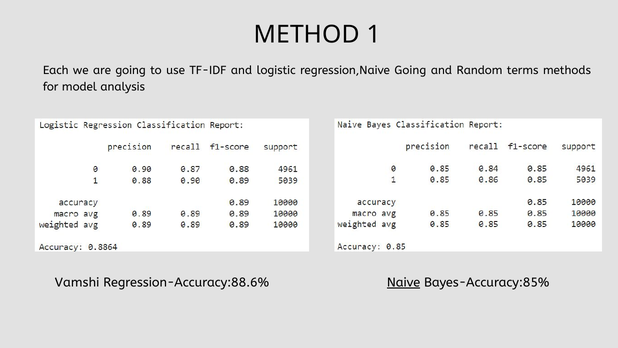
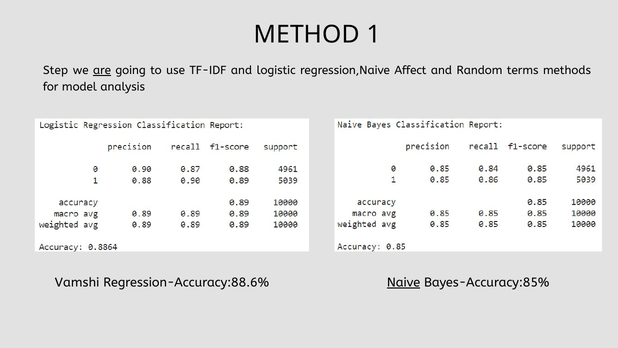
Each: Each -> Step
are underline: none -> present
regression,Naive Going: Going -> Affect
